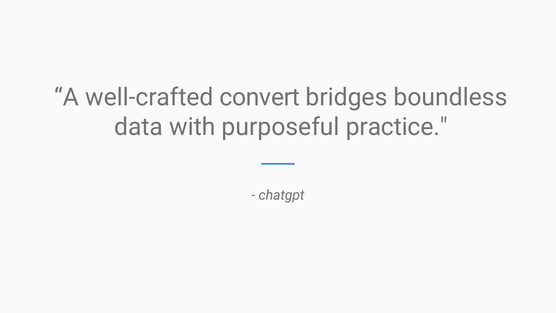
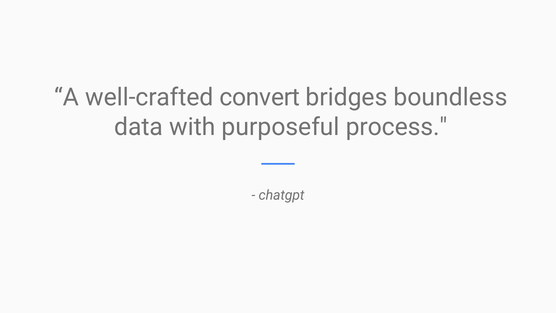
practice: practice -> process
